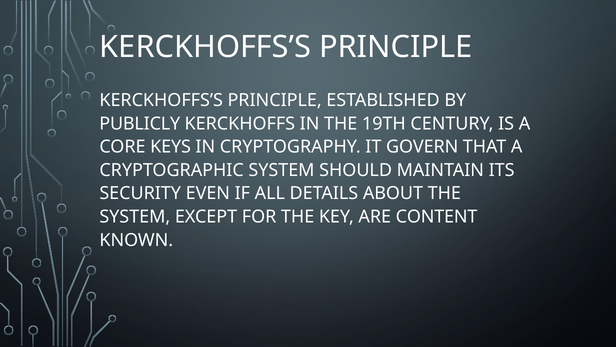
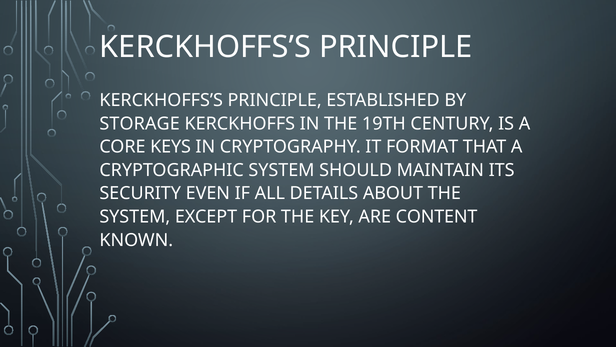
PUBLICLY: PUBLICLY -> STORAGE
GOVERN: GOVERN -> FORMAT
